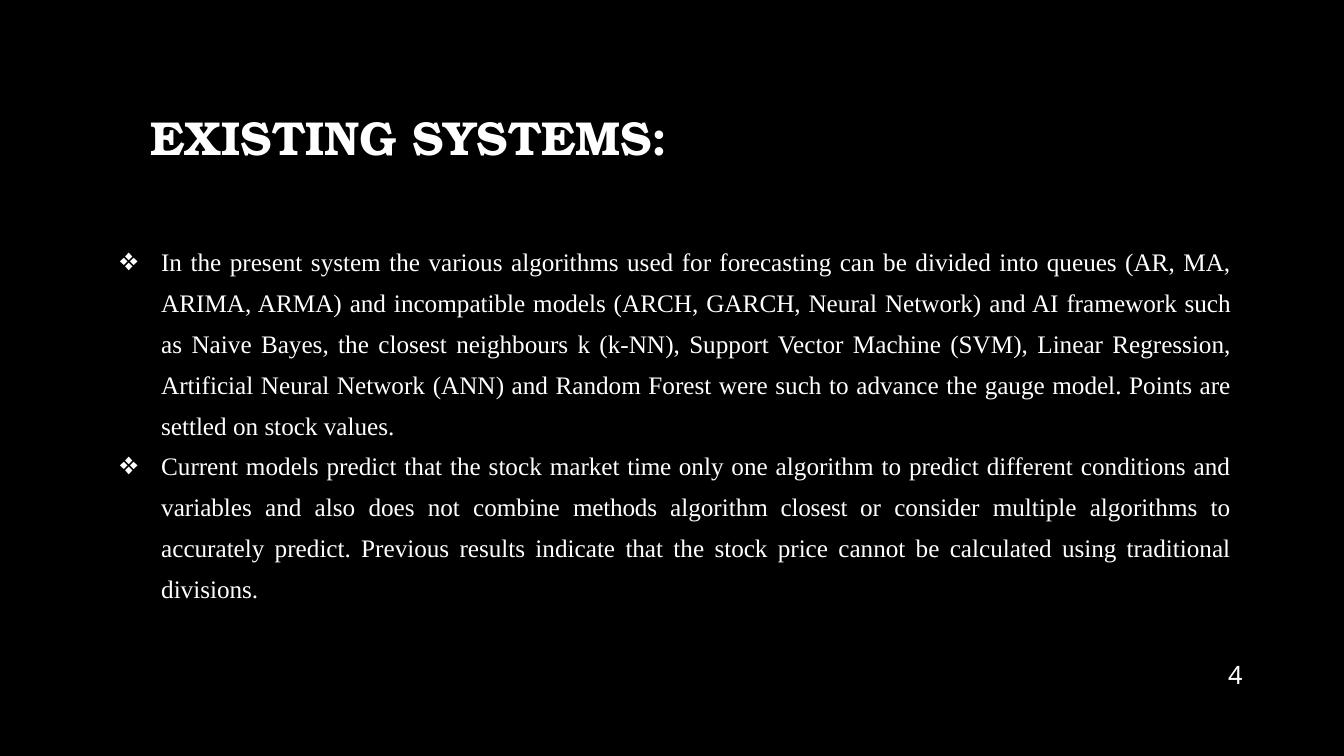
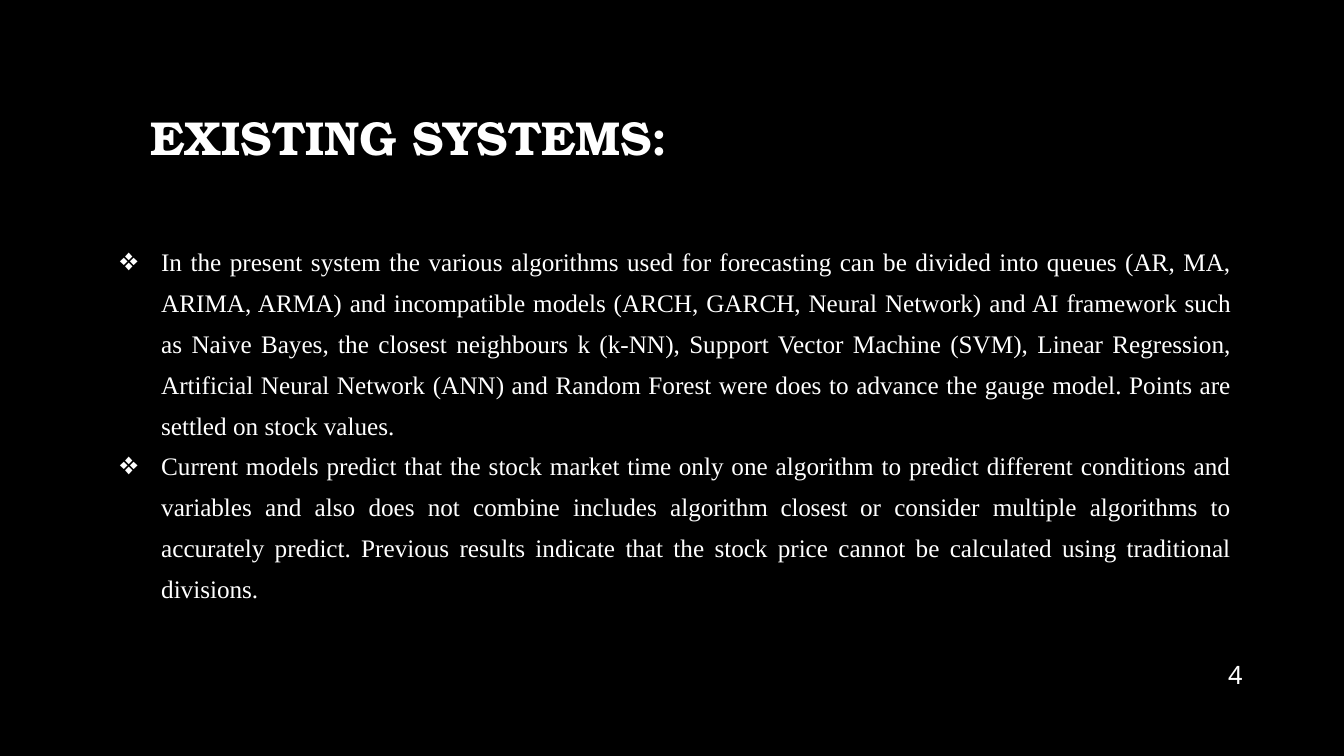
were such: such -> does
methods: methods -> includes
